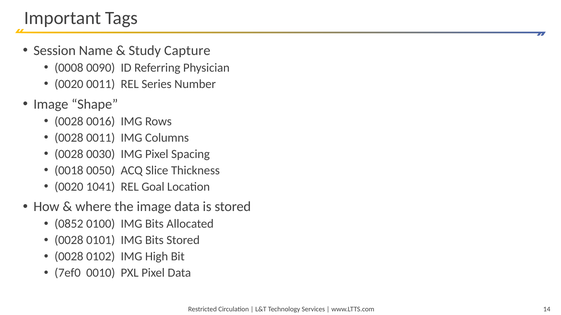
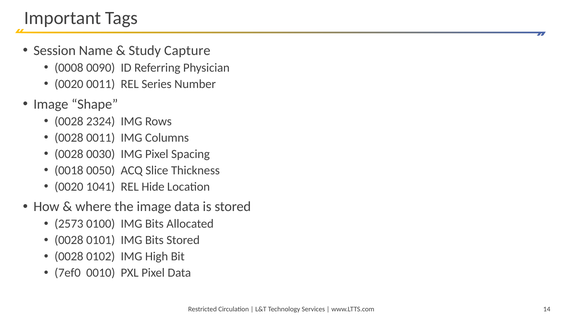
0016: 0016 -> 2324
Goal: Goal -> Hide
0852: 0852 -> 2573
